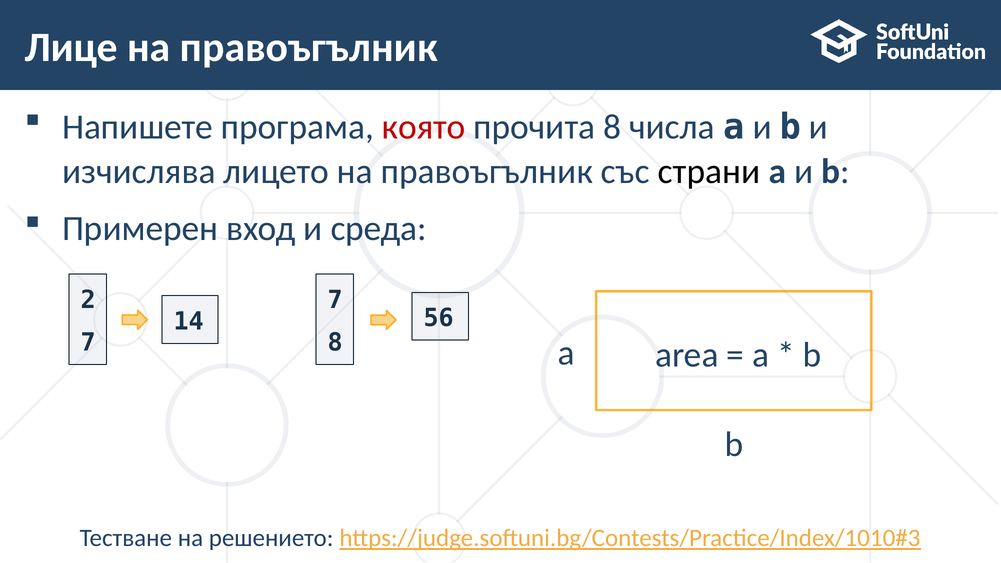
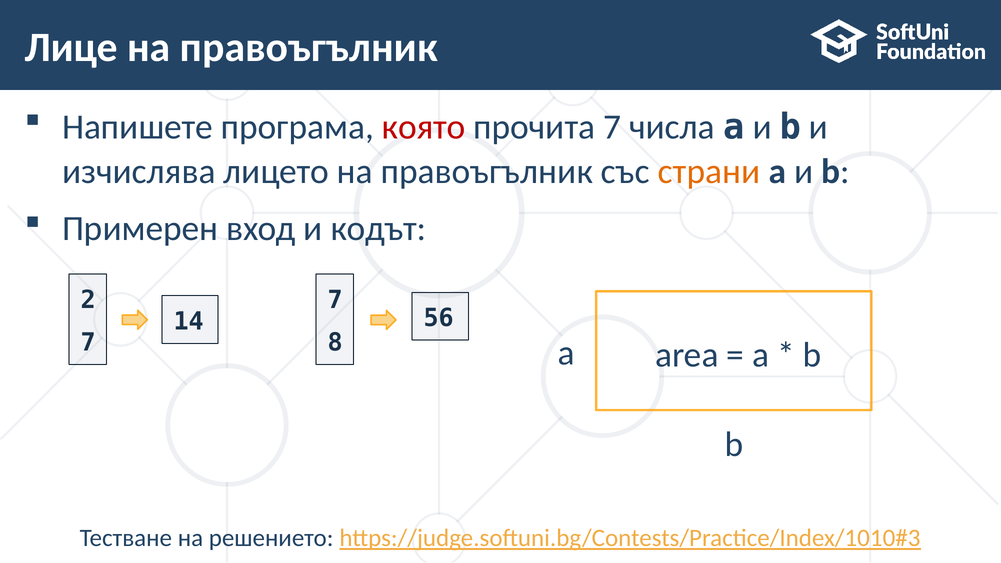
прочита 8: 8 -> 7
страни colour: black -> orange
среда: среда -> кодът
